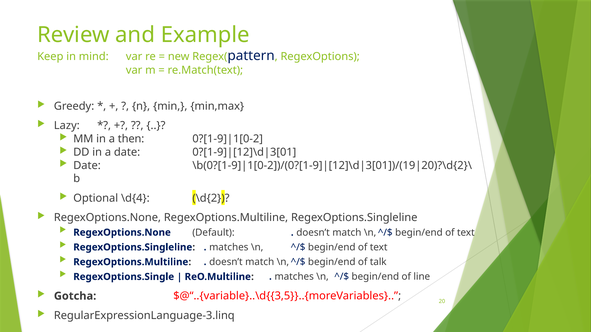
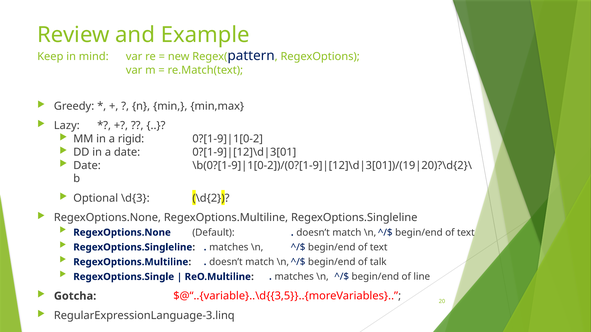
then: then -> rigid
\d{4: \d{4 -> \d{3
